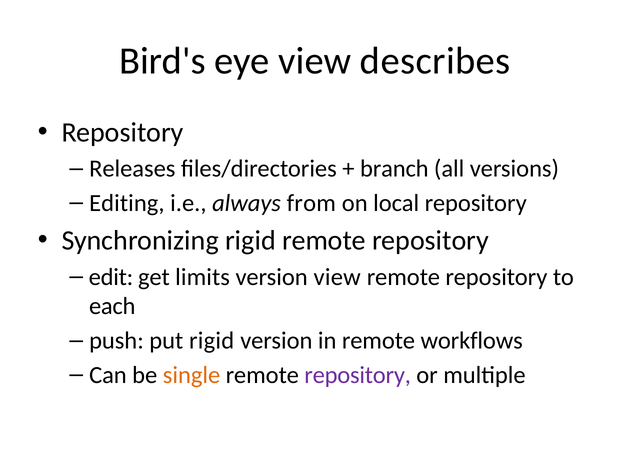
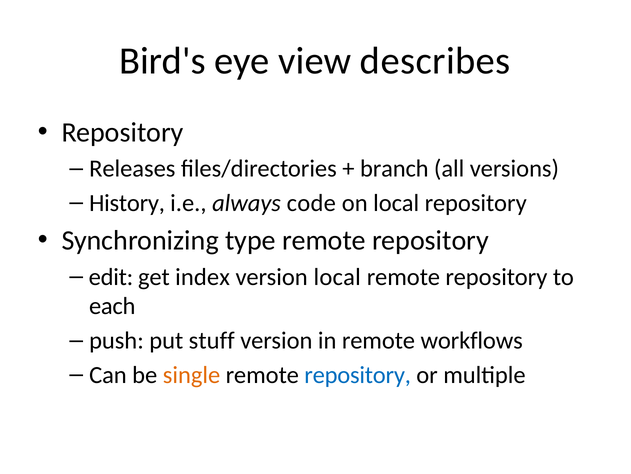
Editing: Editing -> History
from: from -> code
Synchronizing rigid: rigid -> type
limits: limits -> index
version view: view -> local
put rigid: rigid -> stuff
repository at (358, 375) colour: purple -> blue
